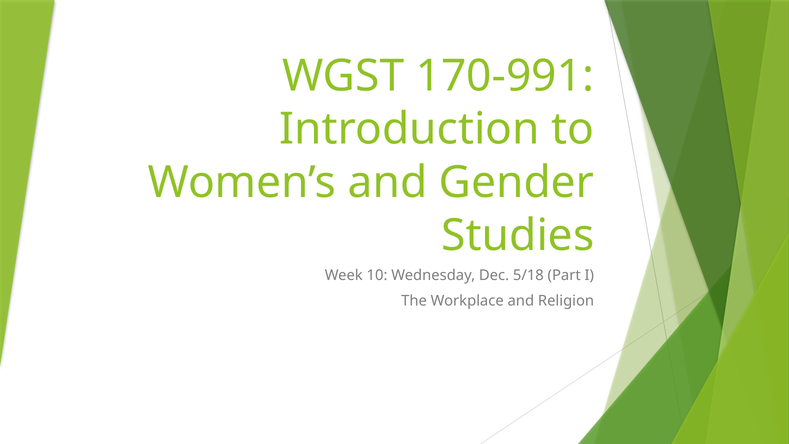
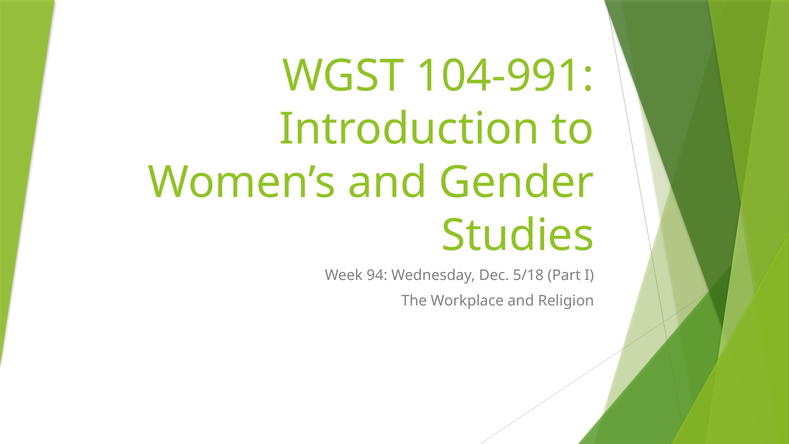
170-991: 170-991 -> 104-991
10: 10 -> 94
